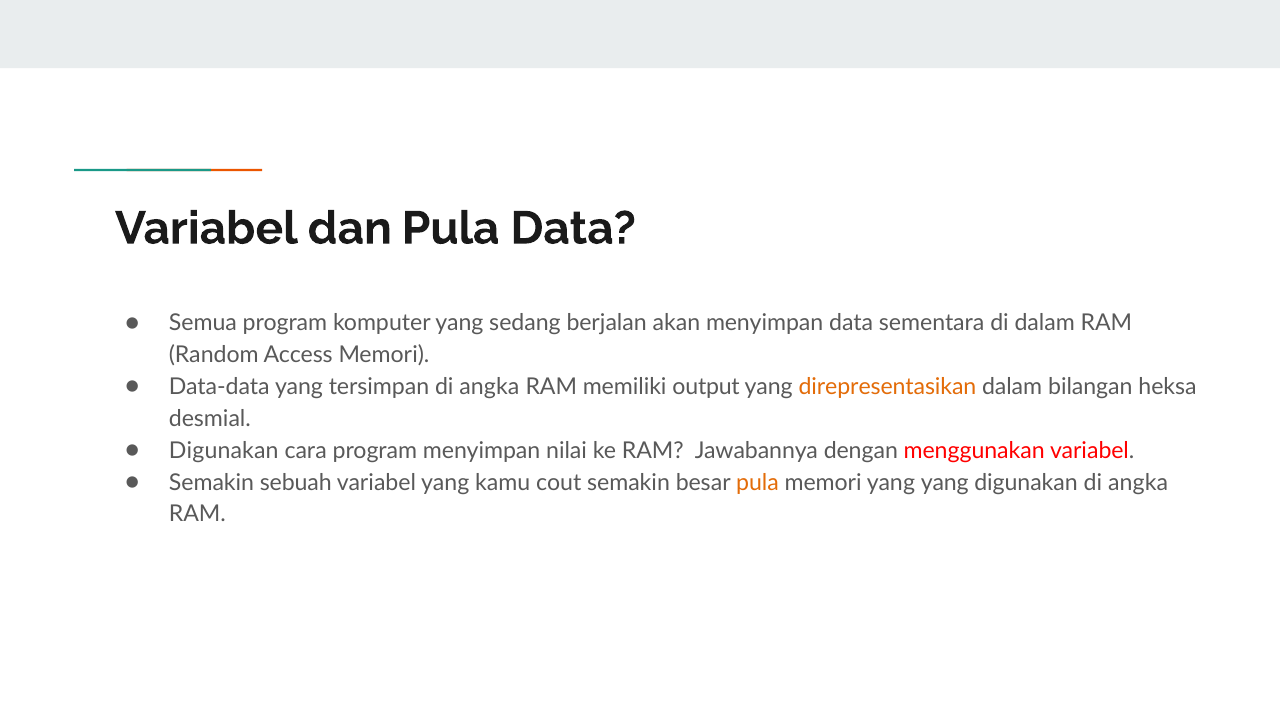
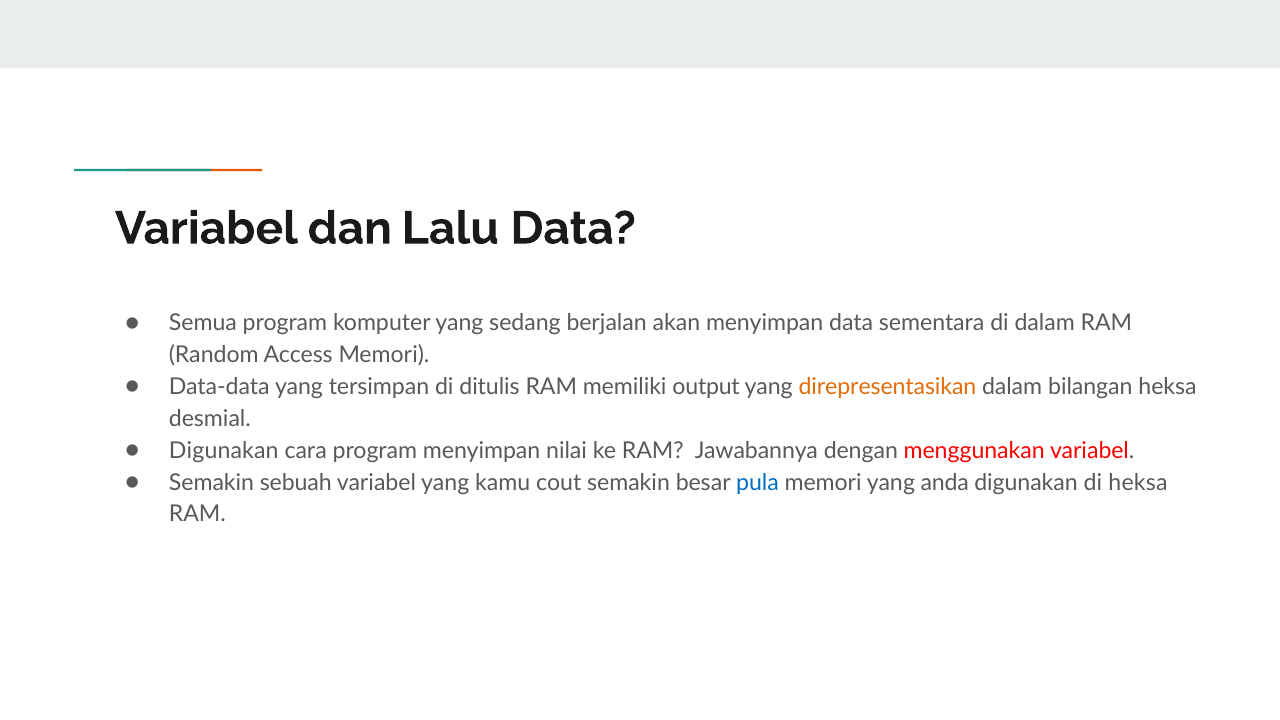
dan Pula: Pula -> Lalu
tersimpan di angka: angka -> ditulis
pula at (757, 482) colour: orange -> blue
yang yang: yang -> anda
digunakan di angka: angka -> heksa
